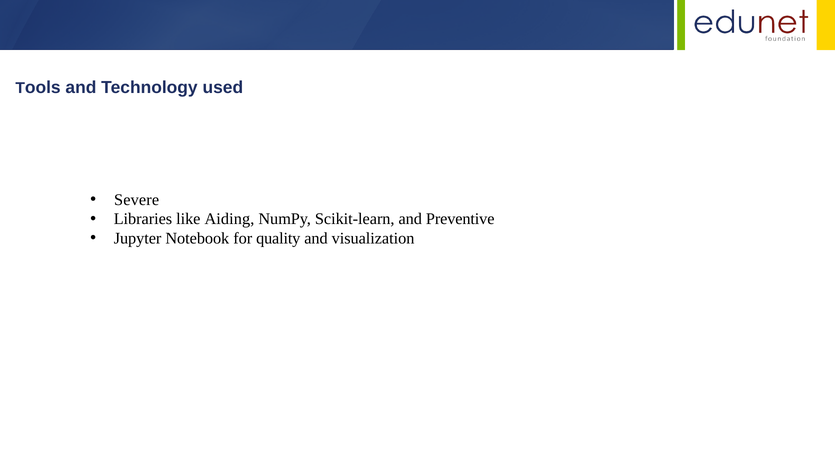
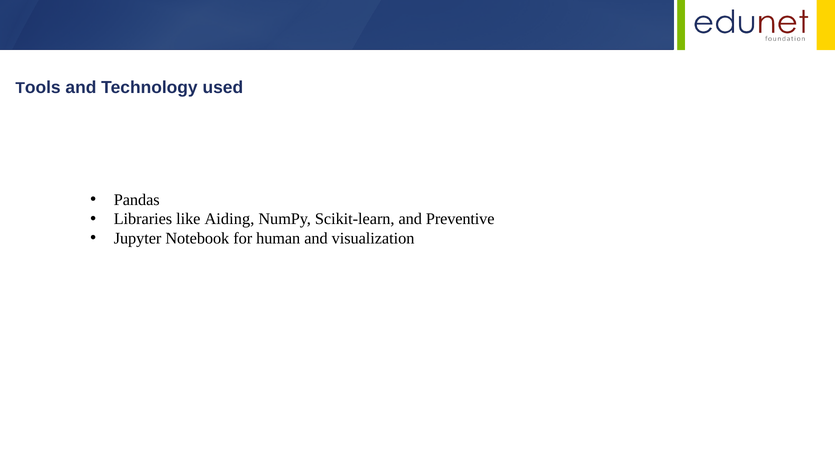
Severe: Severe -> Pandas
quality: quality -> human
